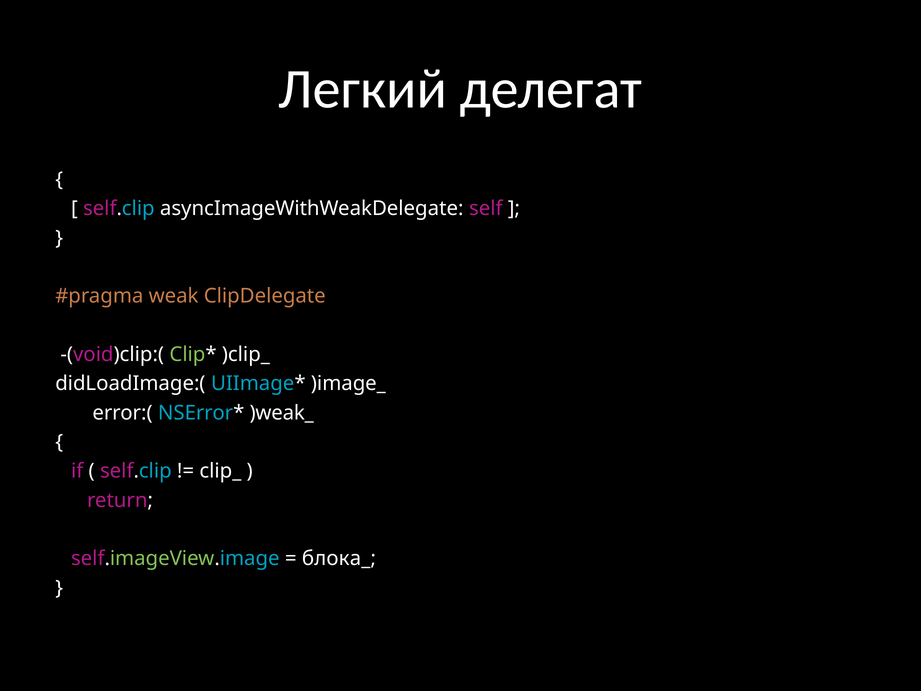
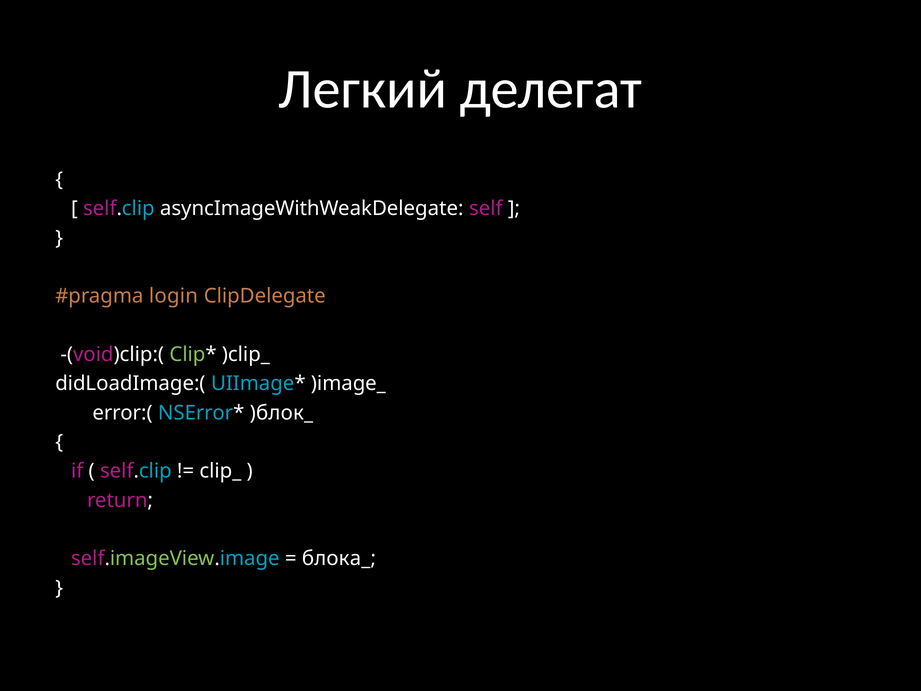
weak: weak -> login
)weak_: )weak_ -> )блок_
